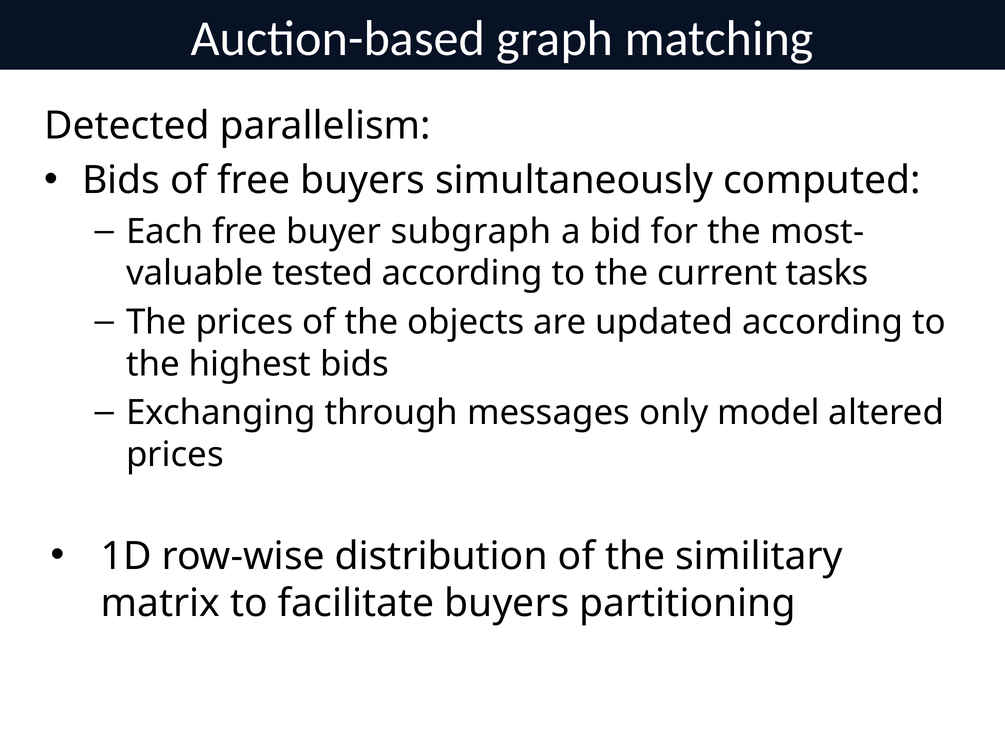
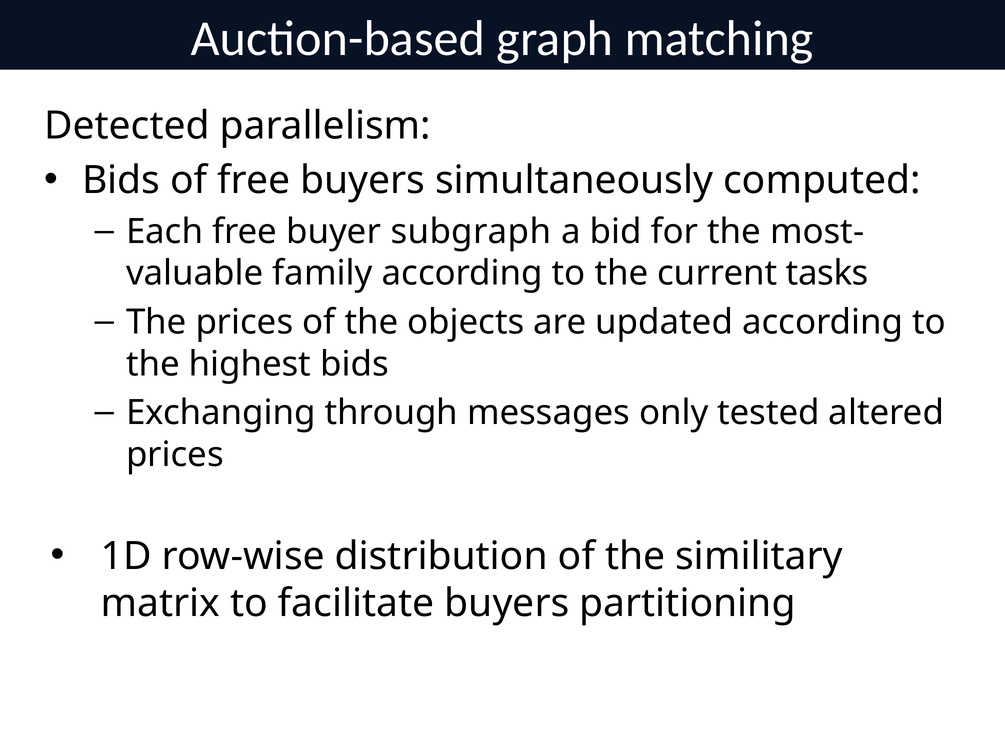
tested: tested -> family
model: model -> tested
